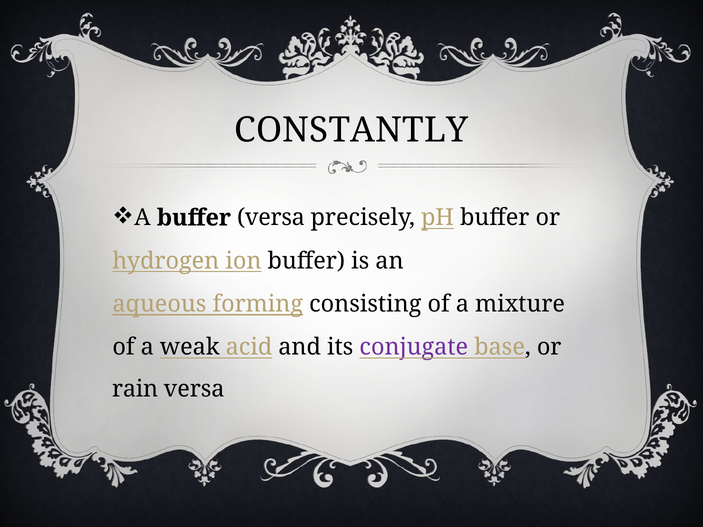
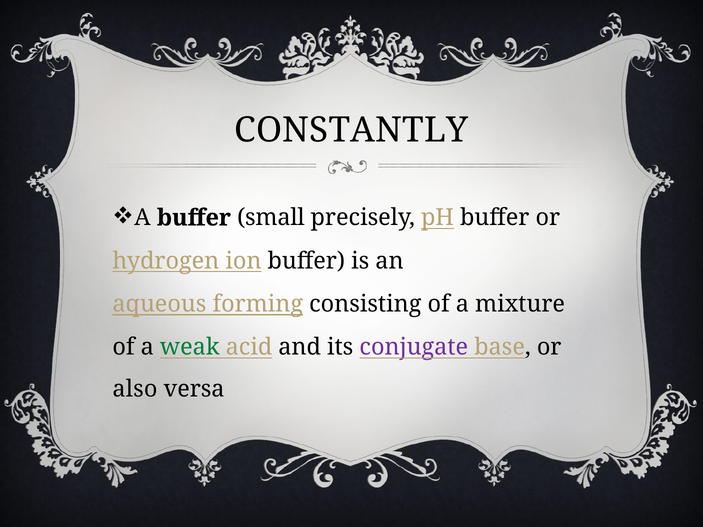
buffer versa: versa -> small
weak colour: black -> green
rain: rain -> also
